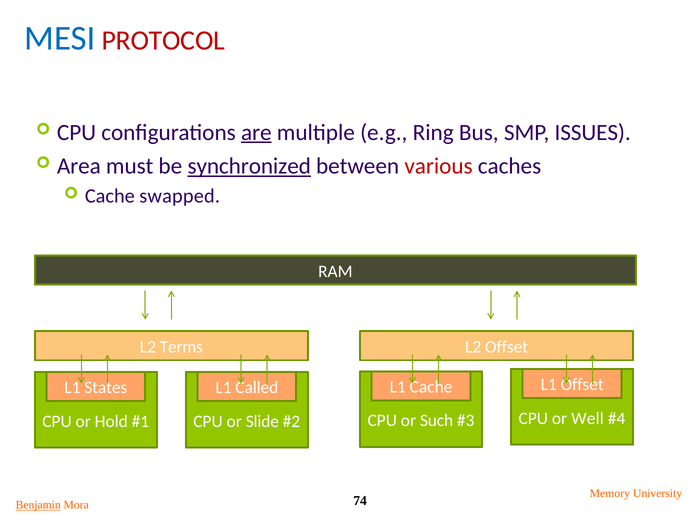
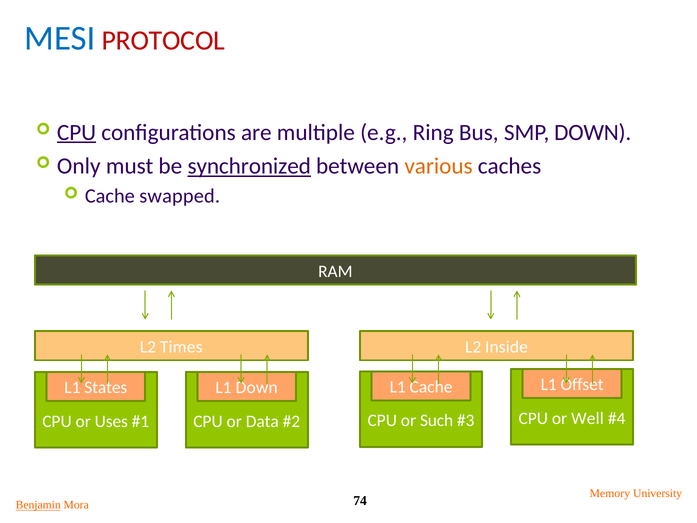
CPU at (77, 132) underline: none -> present
are underline: present -> none
SMP ISSUES: ISSUES -> DOWN
Area: Area -> Only
various colour: red -> orange
Terms: Terms -> Times
L2 Offset: Offset -> Inside
L1 Called: Called -> Down
Hold: Hold -> Uses
Slide: Slide -> Data
